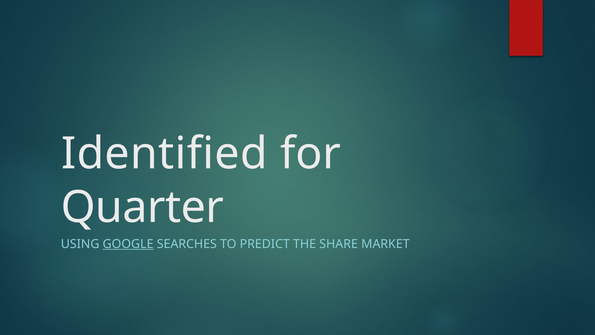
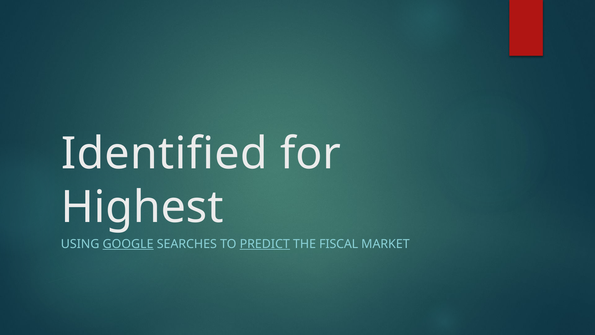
Quarter: Quarter -> Highest
PREDICT underline: none -> present
SHARE: SHARE -> FISCAL
